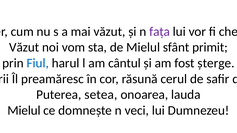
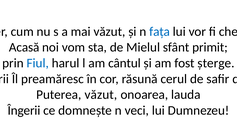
fața colour: purple -> blue
Văzut at (24, 47): Văzut -> Acasă
Puterea setea: setea -> văzut
Mielul at (24, 111): Mielul -> Îngerii
